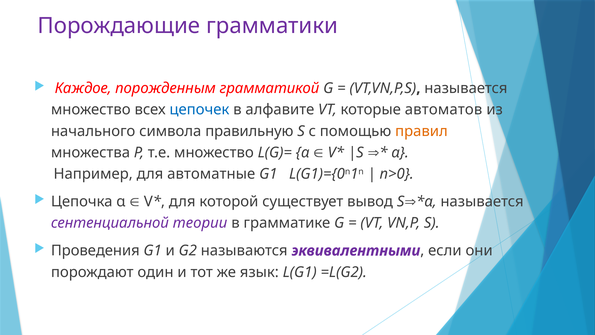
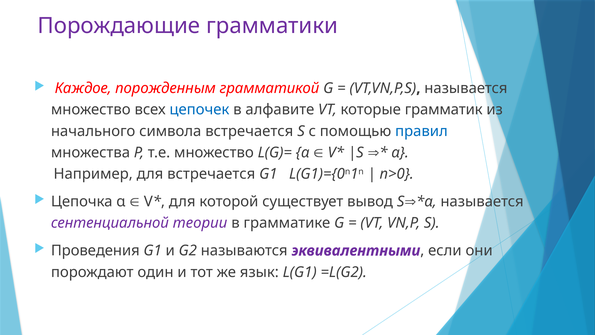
автоматов: автоматов -> грамматик
символа правильную: правильную -> встречается
правил colour: orange -> blue
для автоматные: автоматные -> встречается
